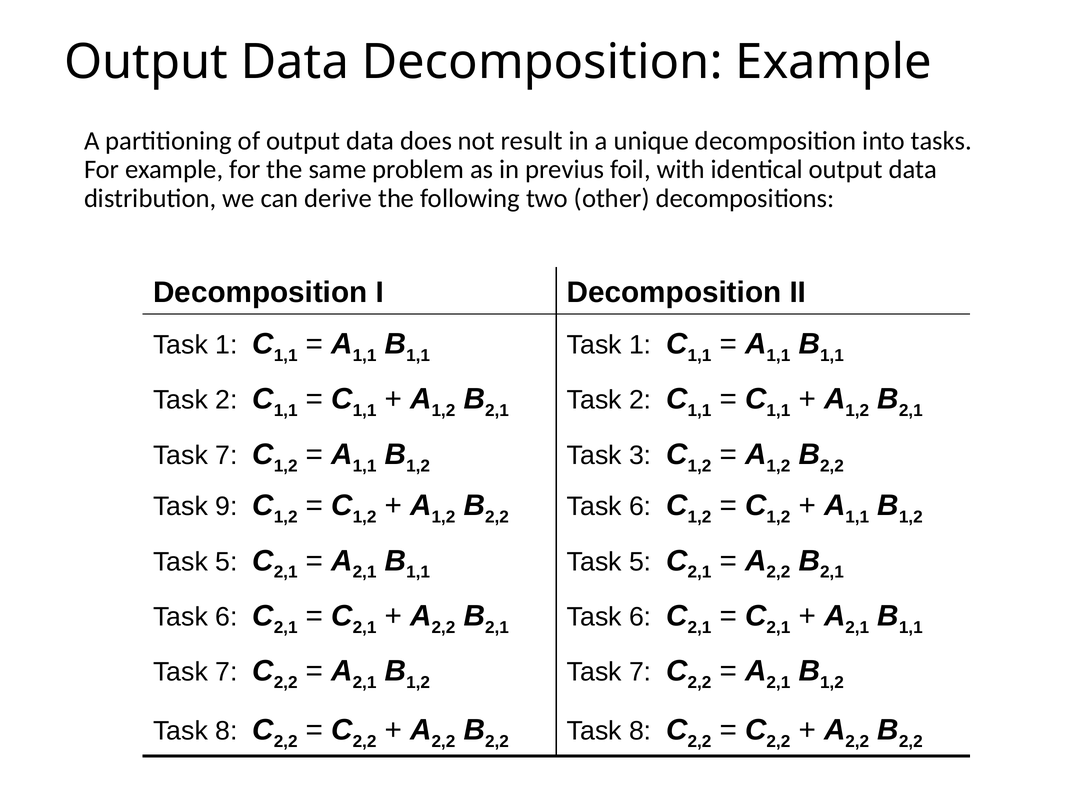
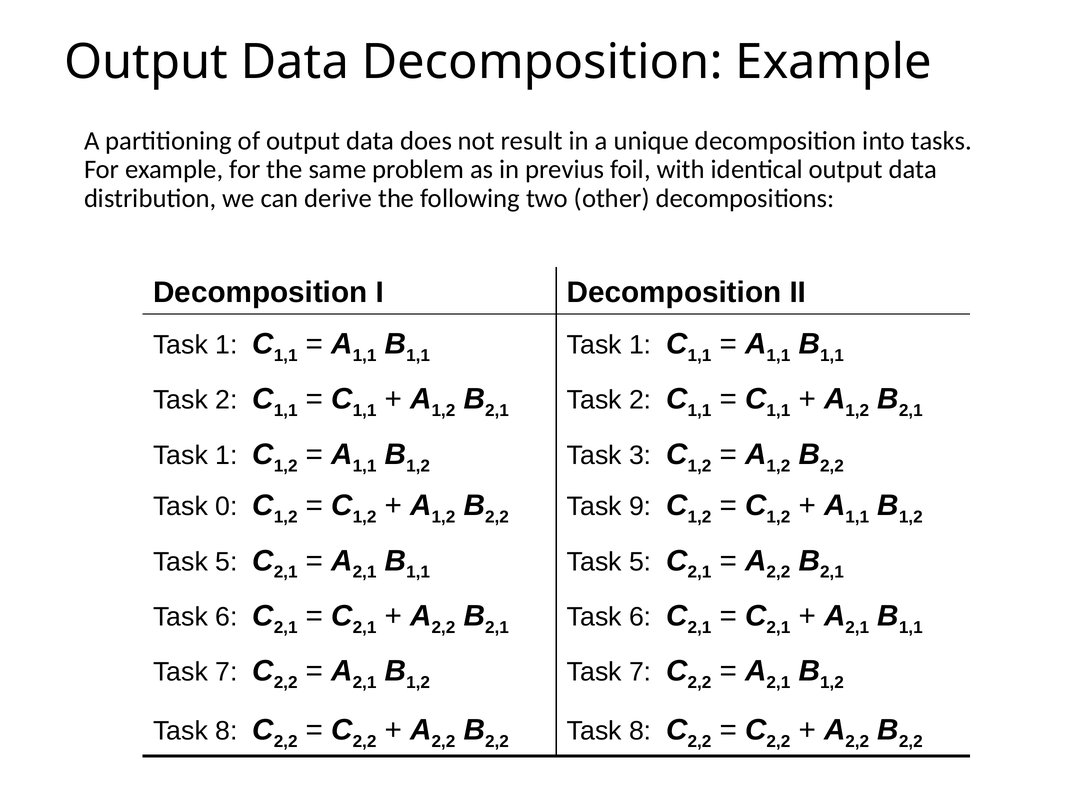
7 at (226, 455): 7 -> 1
9: 9 -> 0
6 at (640, 507): 6 -> 9
